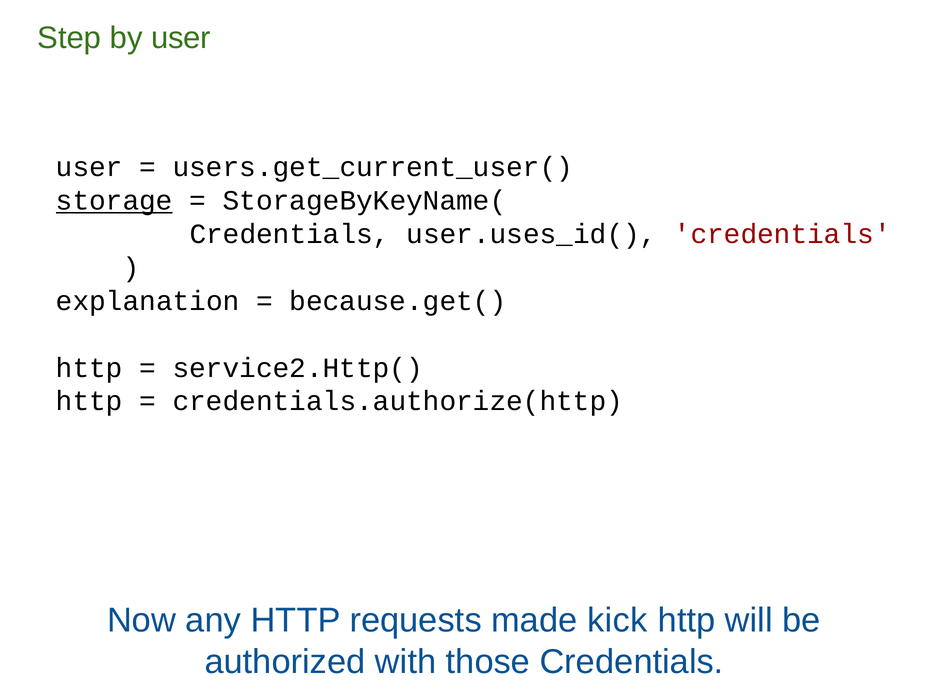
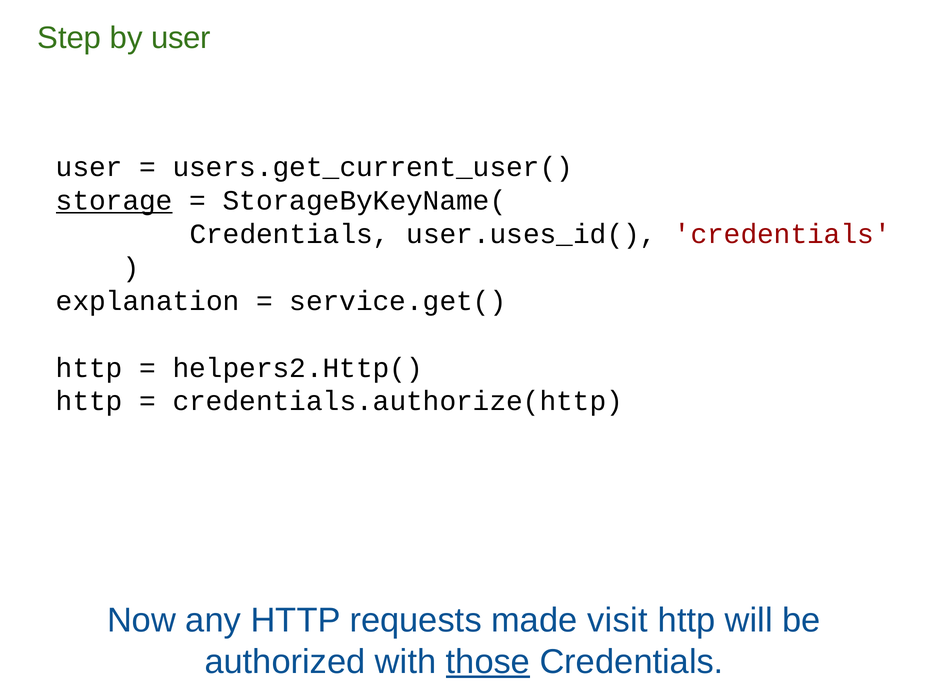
because.get(: because.get( -> service.get(
service2.Http(: service2.Http( -> helpers2.Http(
kick: kick -> visit
those underline: none -> present
